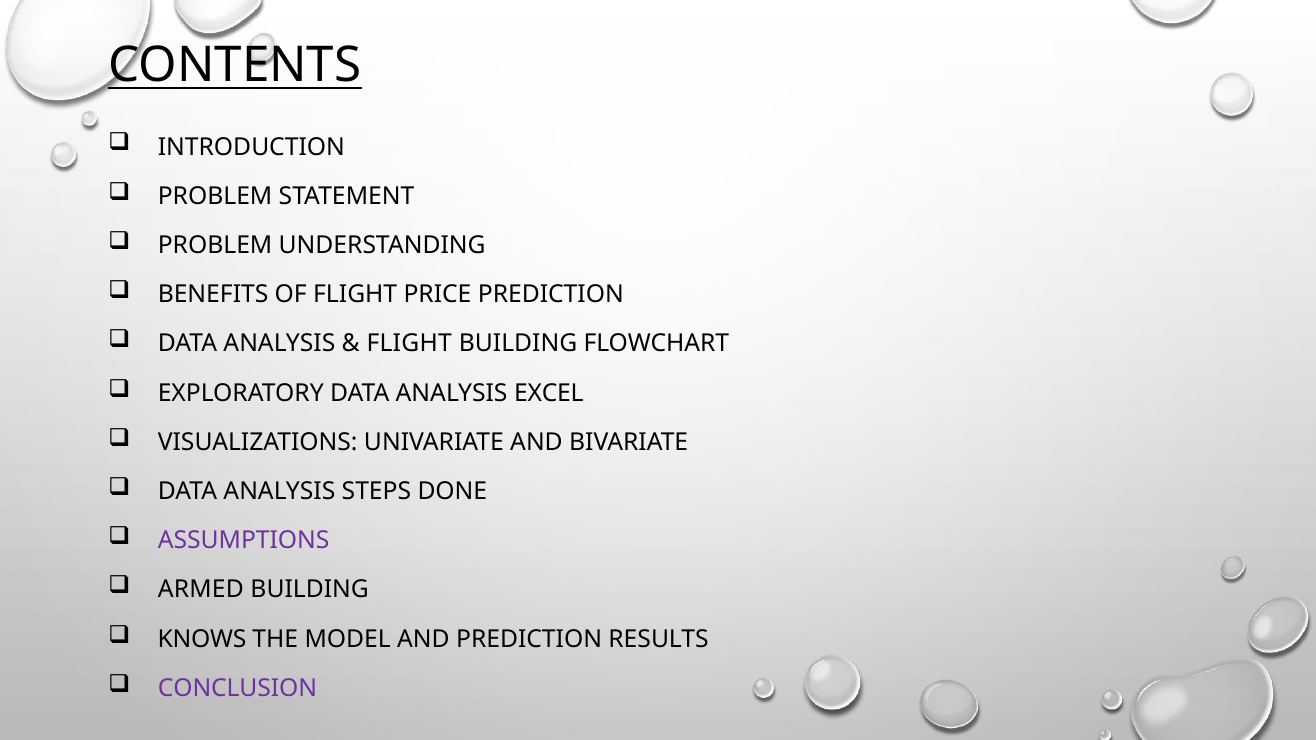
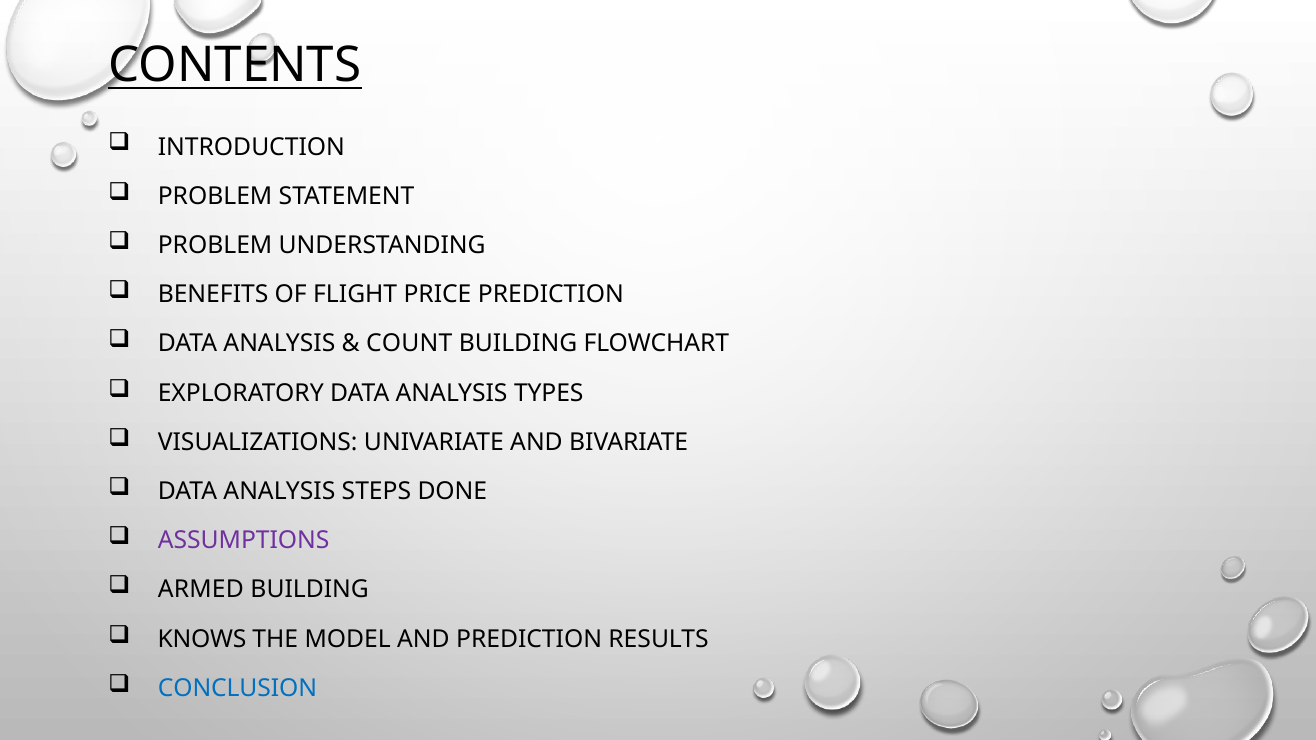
FLIGHT at (409, 344): FLIGHT -> COUNT
EXCEL: EXCEL -> TYPES
CONCLUSION colour: purple -> blue
